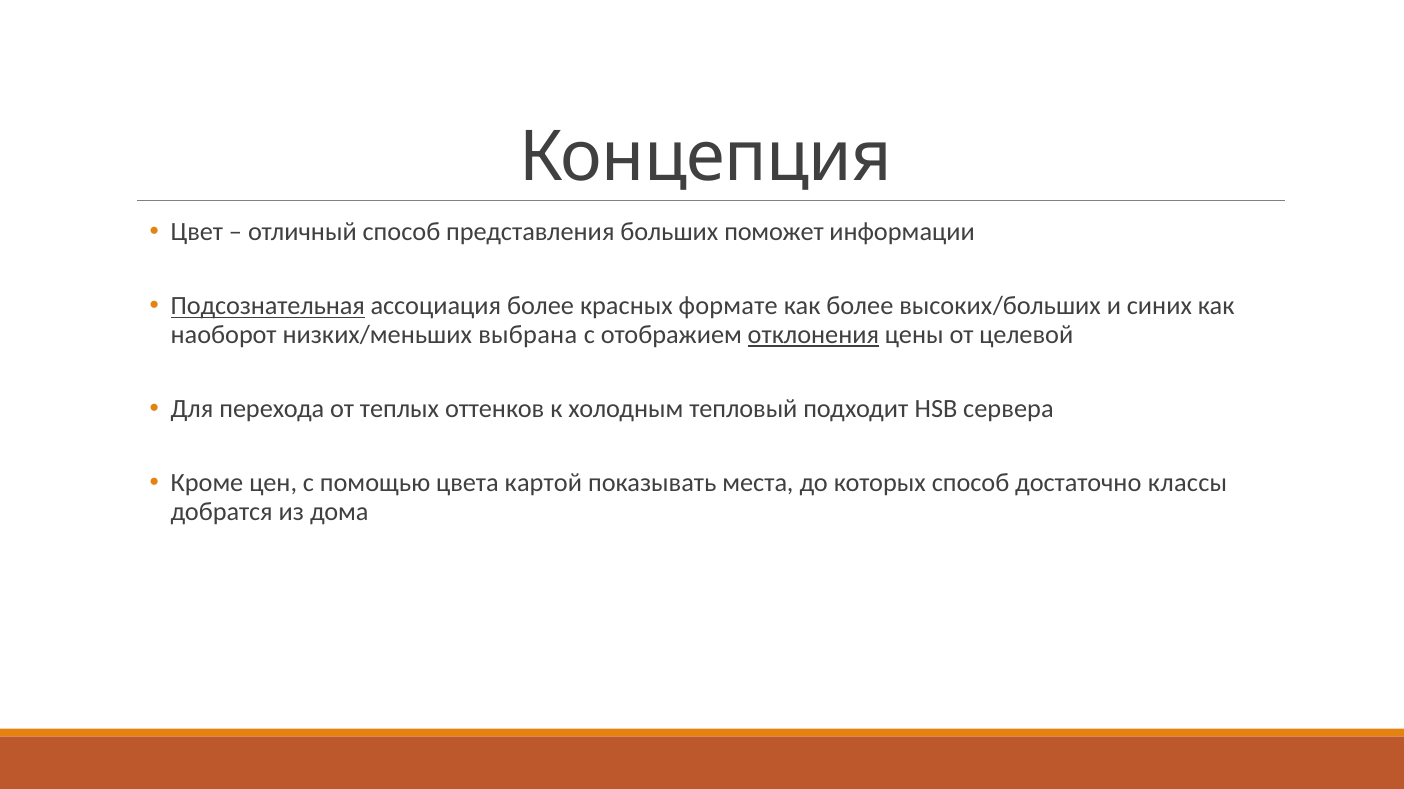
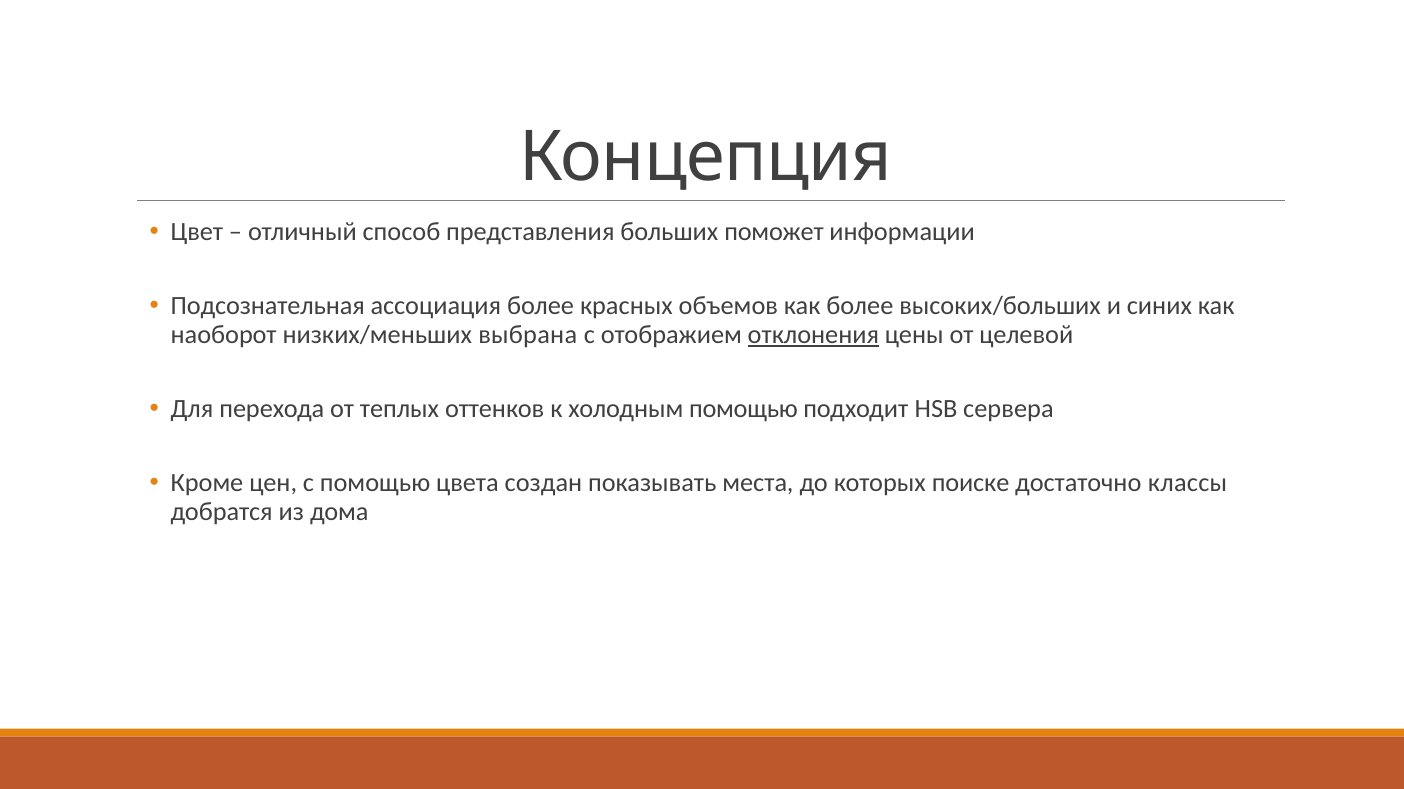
Подсознательная underline: present -> none
формате: формате -> объемов
холодным тепловый: тепловый -> помощью
картой: картой -> создан
которых способ: способ -> поиске
